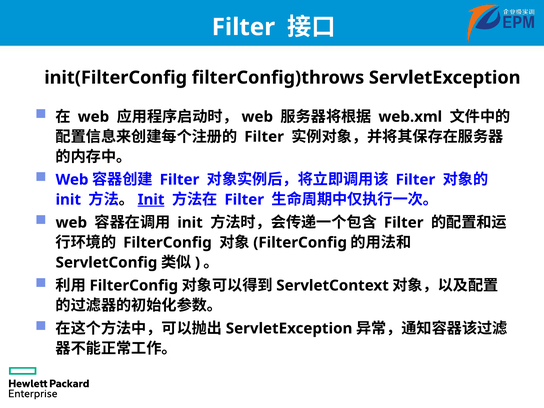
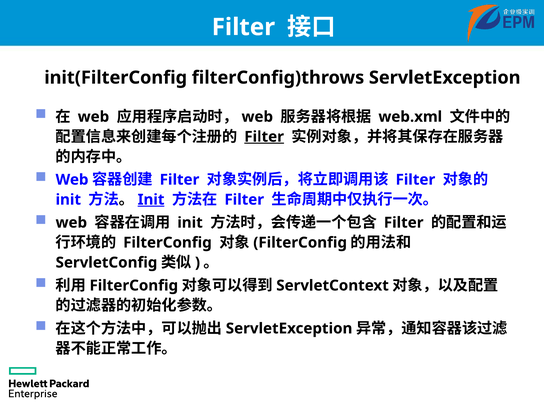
Filter at (264, 137) underline: none -> present
